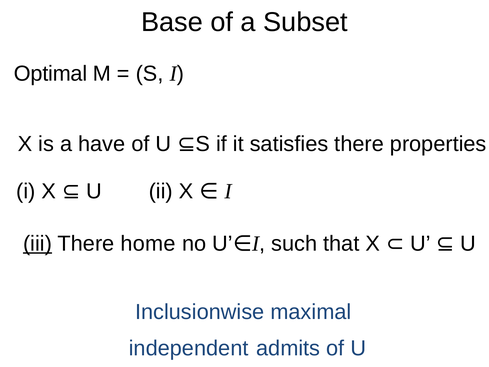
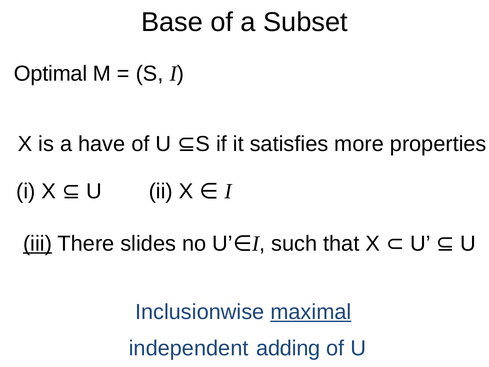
satisfies there: there -> more
home: home -> slides
maximal underline: none -> present
admits: admits -> adding
